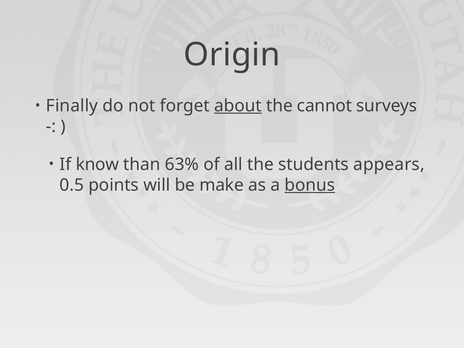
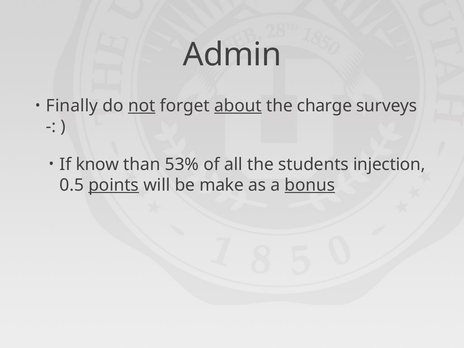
Origin: Origin -> Admin
not underline: none -> present
cannot: cannot -> charge
63%: 63% -> 53%
appears: appears -> injection
points underline: none -> present
